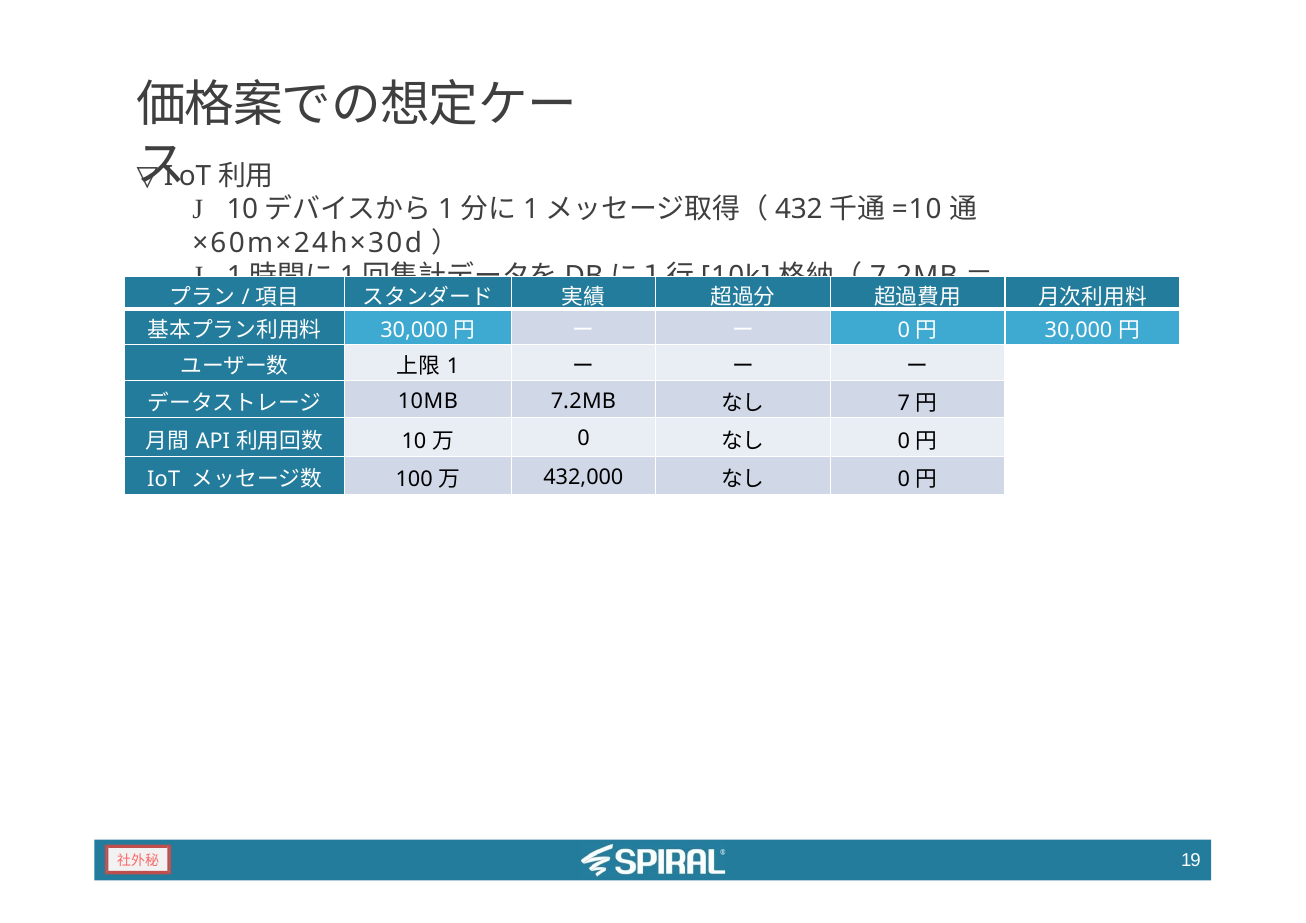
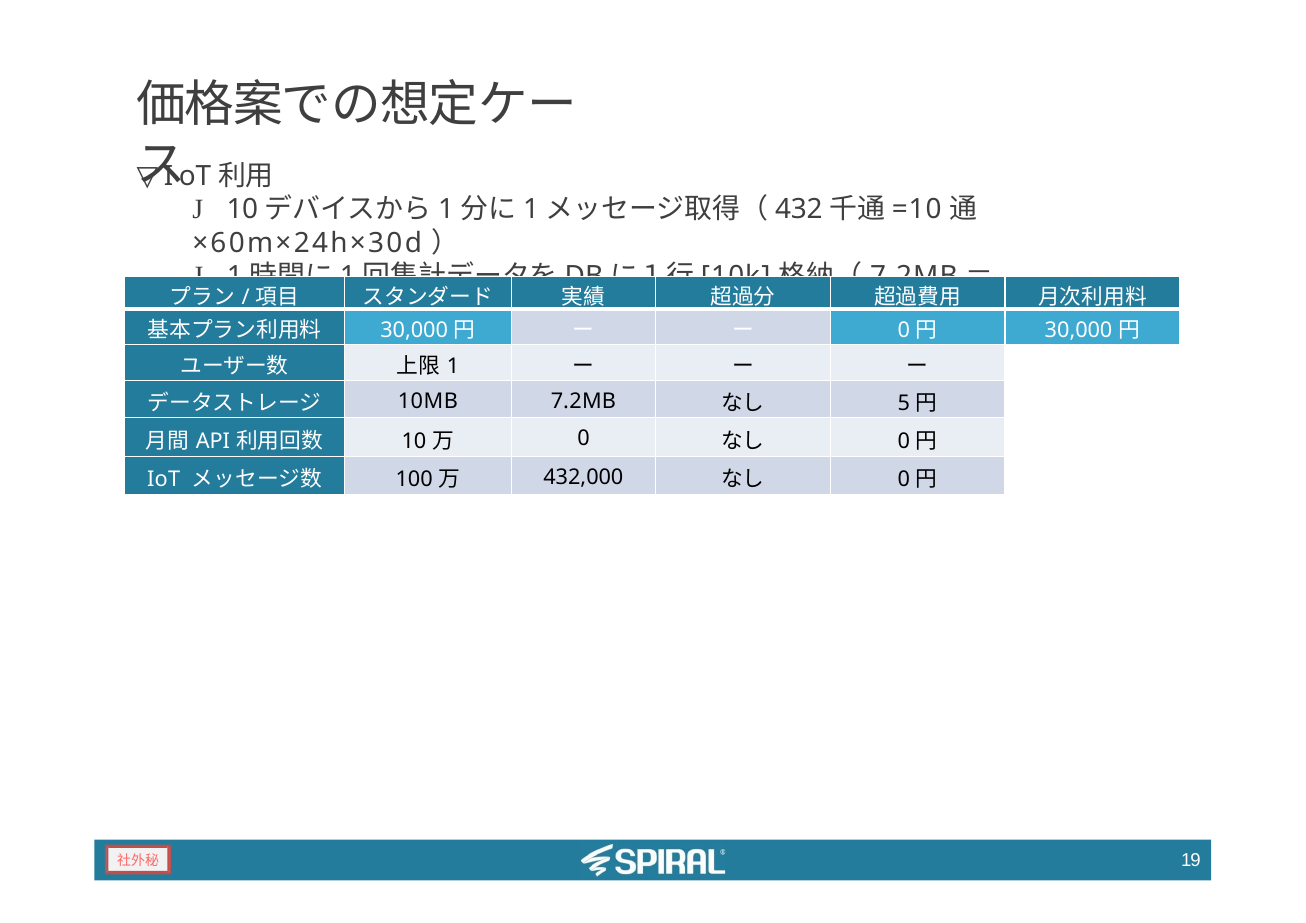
7: 7 -> 5
